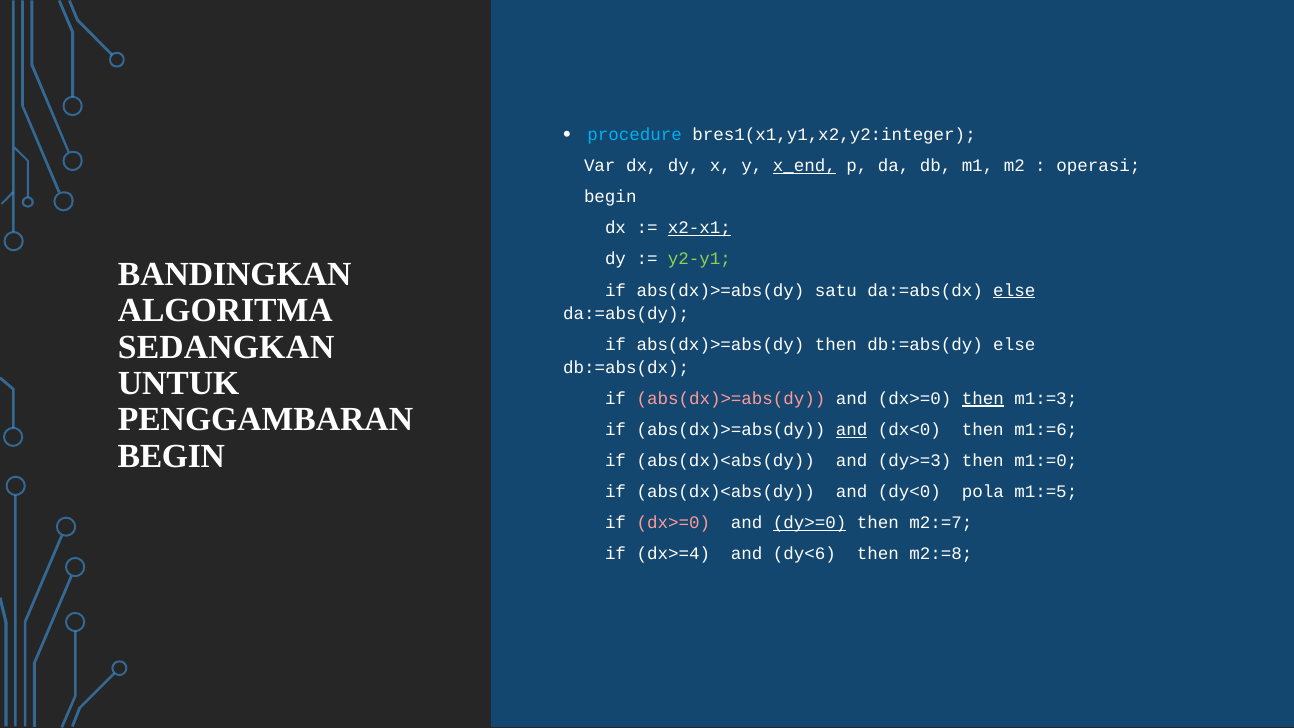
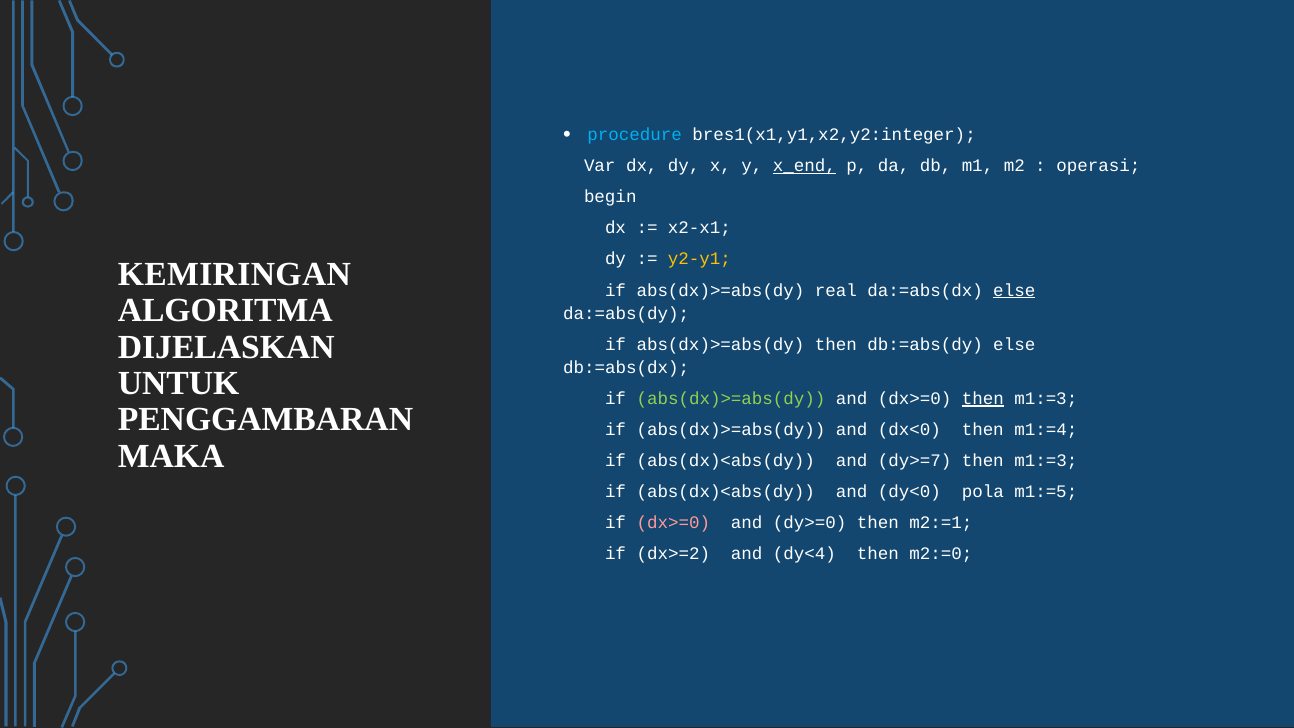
x2-x1 underline: present -> none
y2-y1 colour: light green -> yellow
BANDINGKAN: BANDINGKAN -> KEMIRINGAN
satu: satu -> real
SEDANGKAN: SEDANGKAN -> DIJELASKAN
abs(dx)>=abs(dy at (731, 398) colour: pink -> light green
and at (852, 429) underline: present -> none
m1:=6: m1:=6 -> m1:=4
BEGIN at (171, 456): BEGIN -> MAKA
dy>=3: dy>=3 -> dy>=7
m1:=0 at (1046, 461): m1:=0 -> m1:=3
dy>=0 underline: present -> none
m2:=7: m2:=7 -> m2:=1
dx>=4: dx>=4 -> dx>=2
dy<6: dy<6 -> dy<4
m2:=8: m2:=8 -> m2:=0
